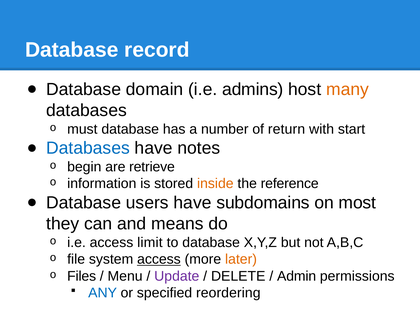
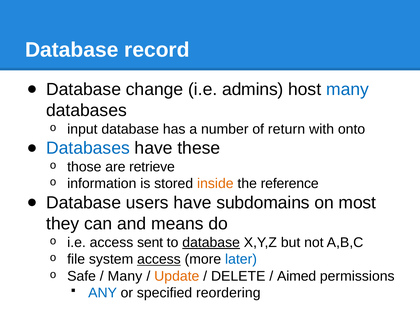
domain: domain -> change
many at (348, 89) colour: orange -> blue
must: must -> input
start: start -> onto
notes: notes -> these
begin: begin -> those
limit: limit -> sent
database at (211, 242) underline: none -> present
later colour: orange -> blue
Files: Files -> Safe
Menu at (125, 276): Menu -> Many
Update colour: purple -> orange
Admin: Admin -> Aimed
